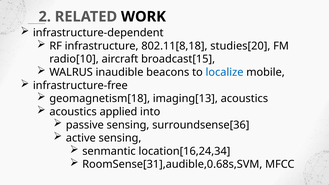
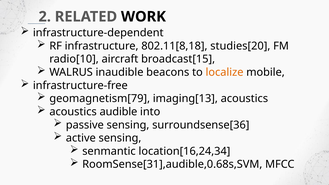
localize colour: blue -> orange
geomagnetism[18: geomagnetism[18 -> geomagnetism[79
applied: applied -> audible
